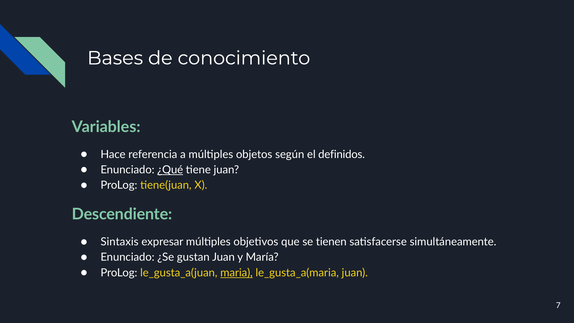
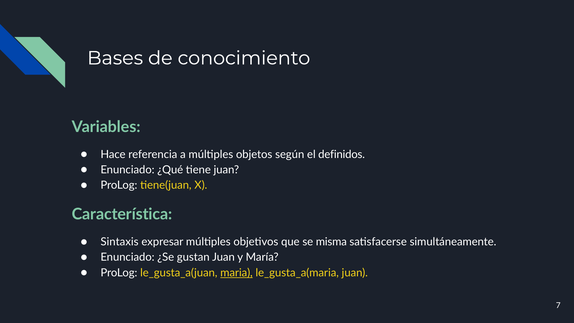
¿Qué underline: present -> none
Descendiente: Descendiente -> Característica
tienen: tienen -> misma
